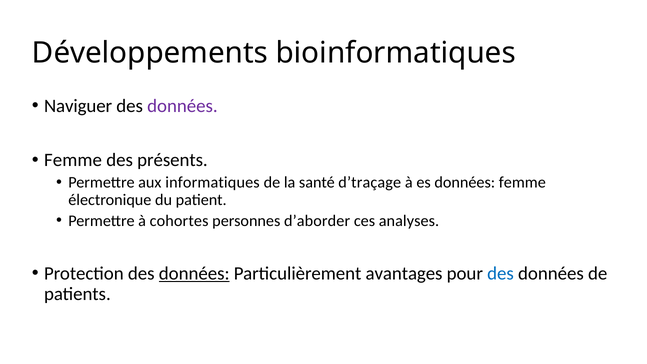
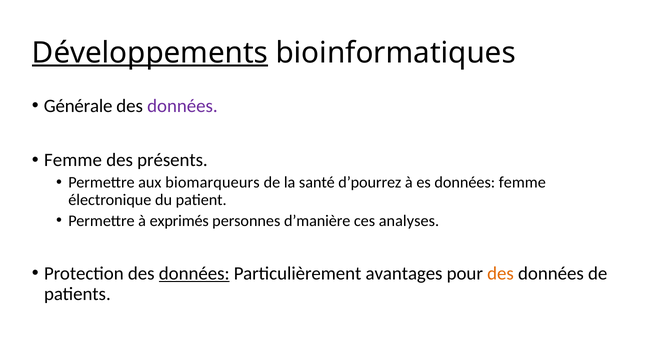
Développements underline: none -> present
Naviguer: Naviguer -> Générale
informatiques: informatiques -> biomarqueurs
d’traçage: d’traçage -> d’pourrez
cohortes: cohortes -> exprimés
d’aborder: d’aborder -> d’manière
des at (501, 273) colour: blue -> orange
